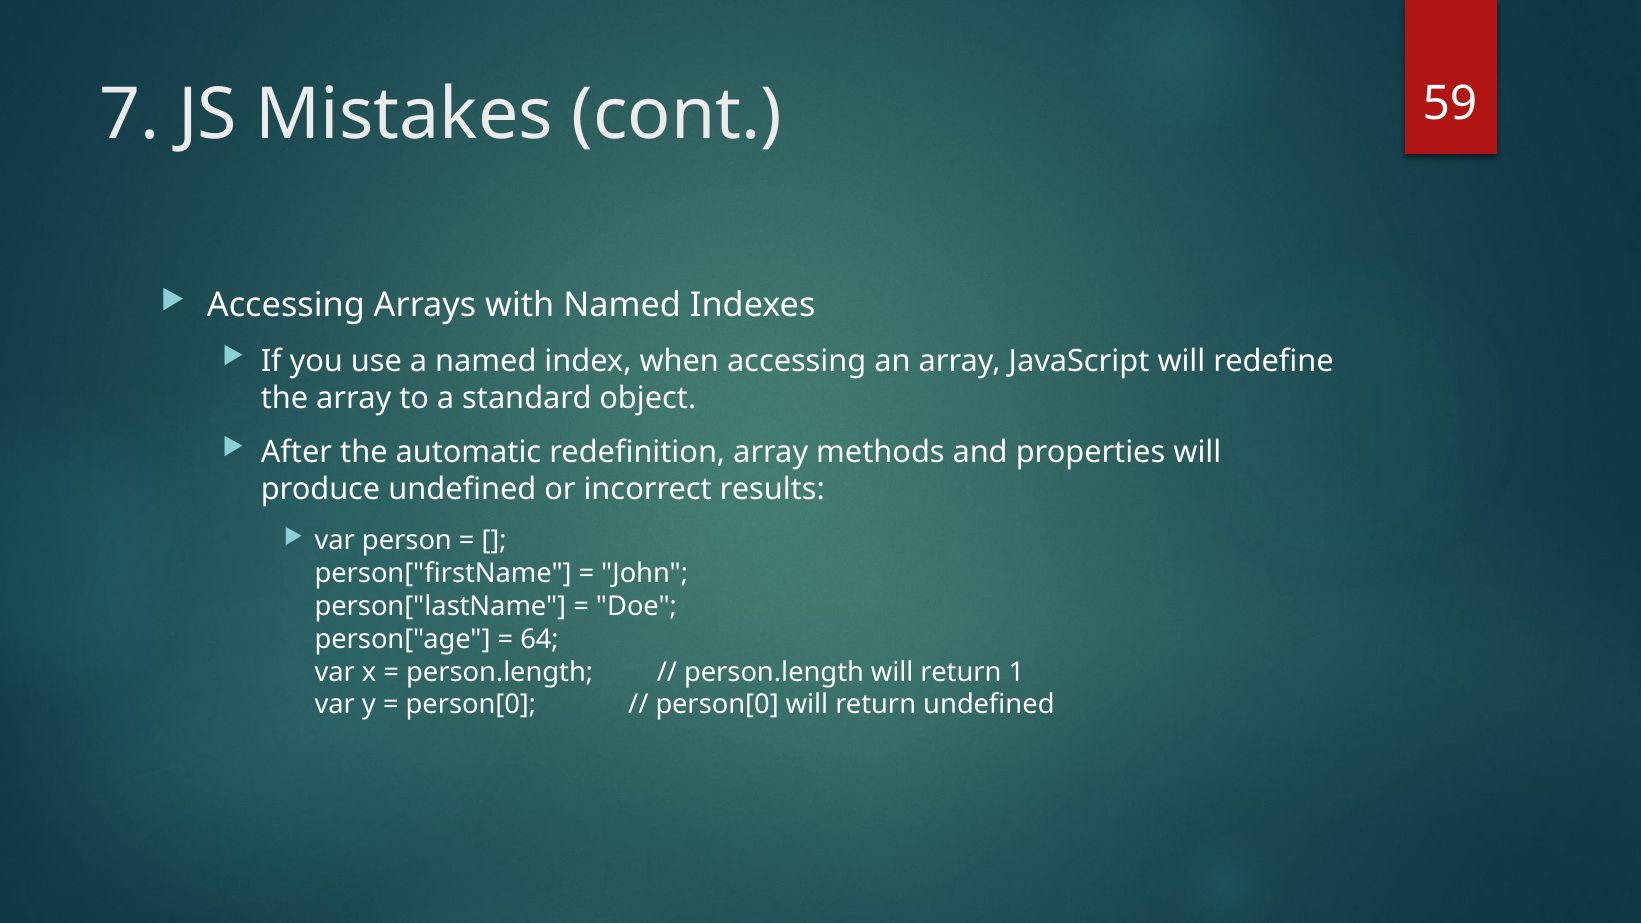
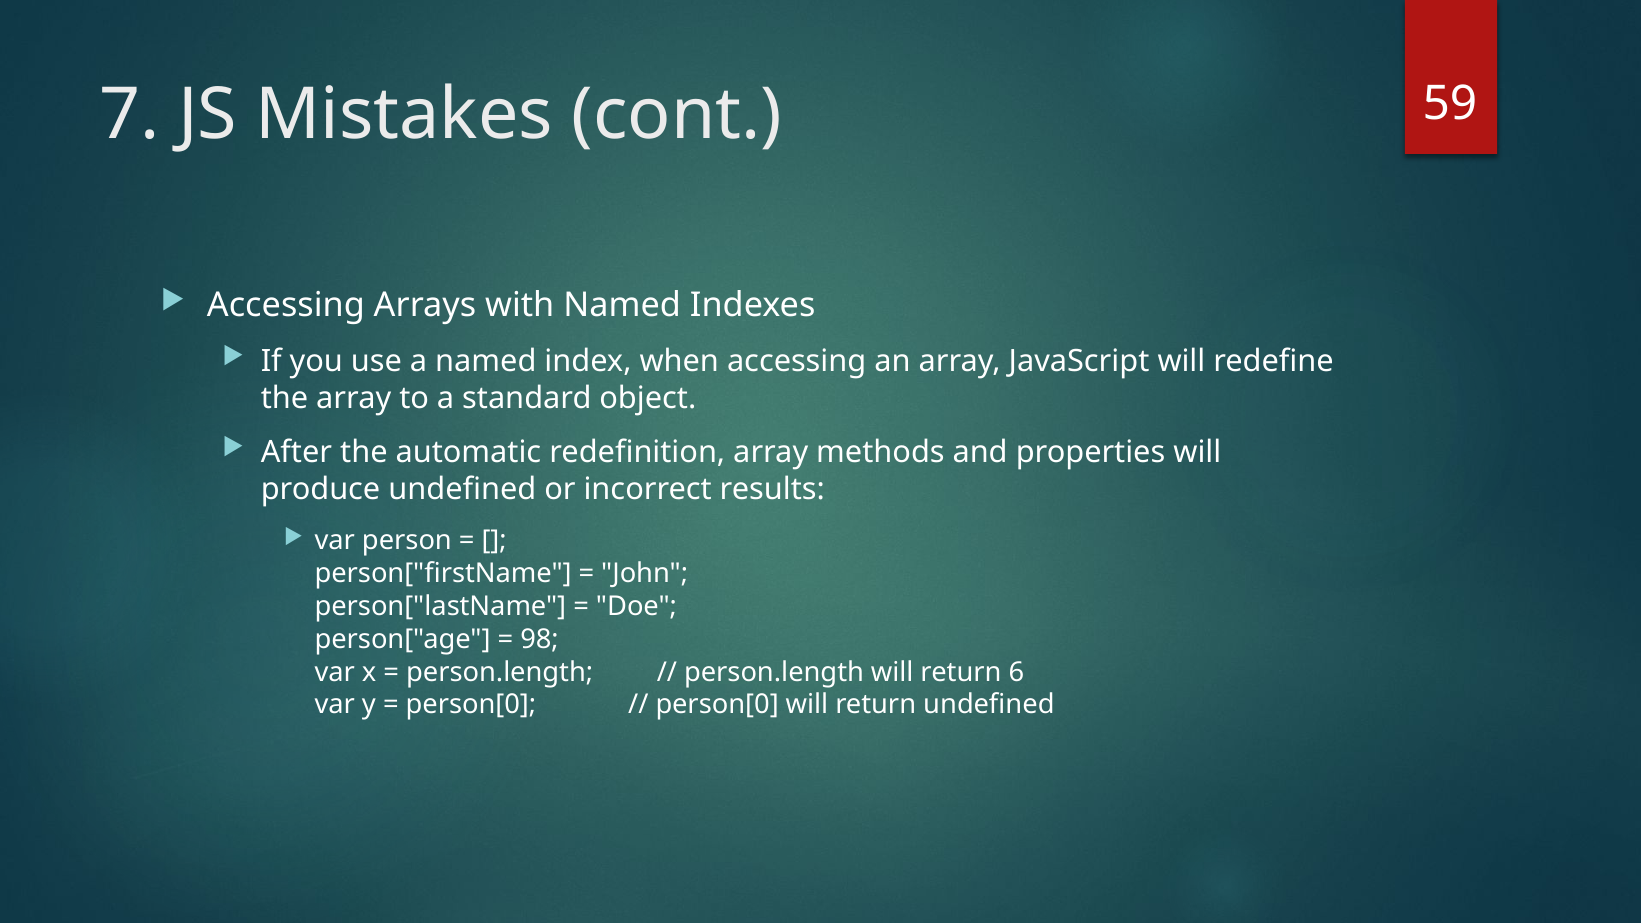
64: 64 -> 98
1: 1 -> 6
